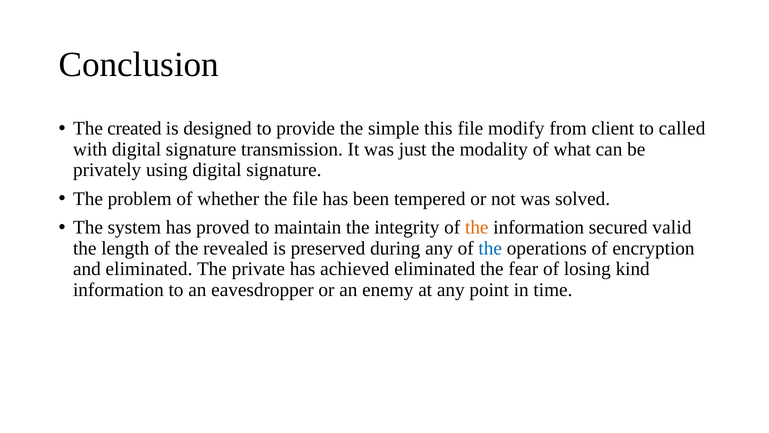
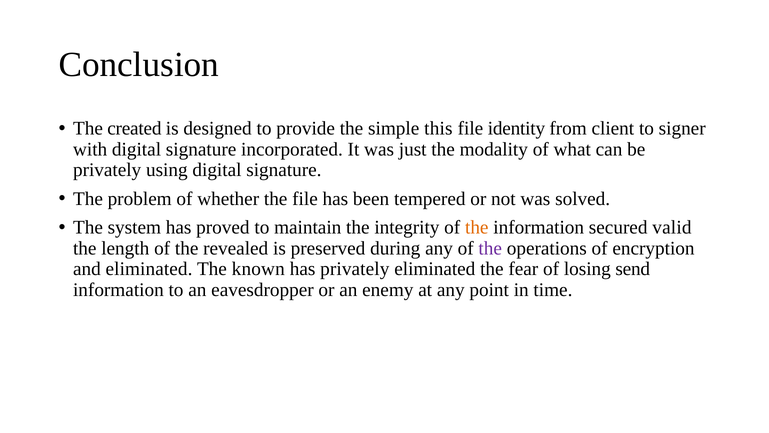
modify: modify -> identity
called: called -> signer
transmission: transmission -> incorporated
the at (490, 248) colour: blue -> purple
private: private -> known
has achieved: achieved -> privately
kind: kind -> send
